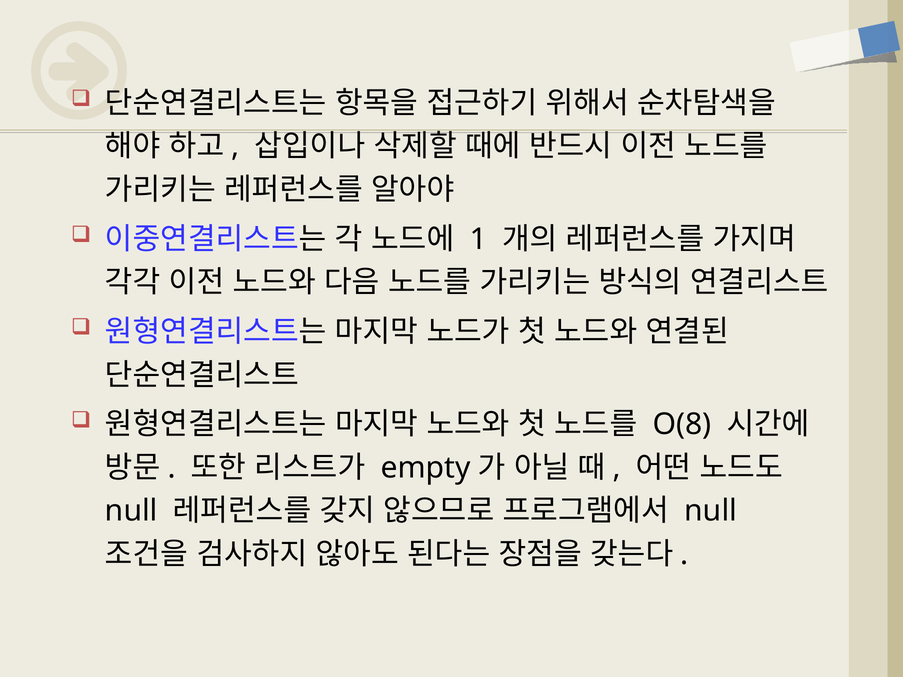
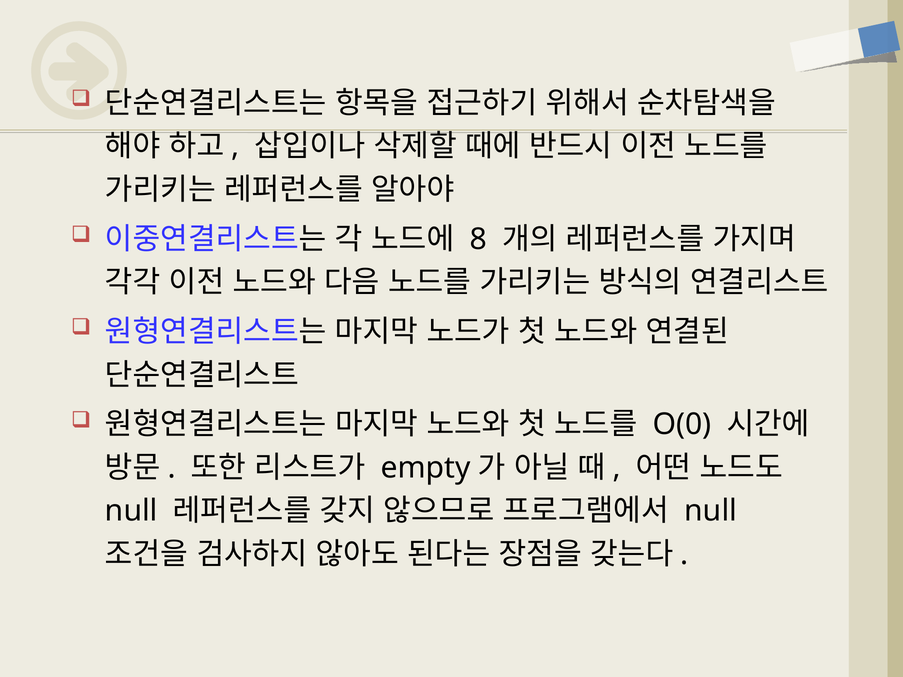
1: 1 -> 8
O(8: O(8 -> O(0
